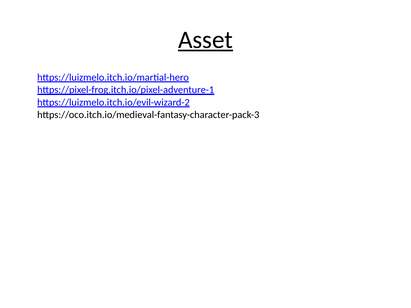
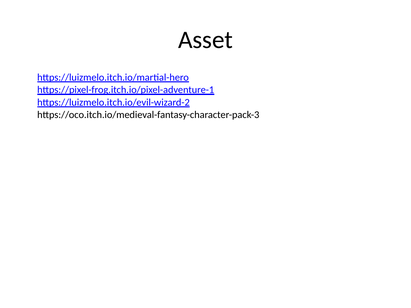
Asset underline: present -> none
